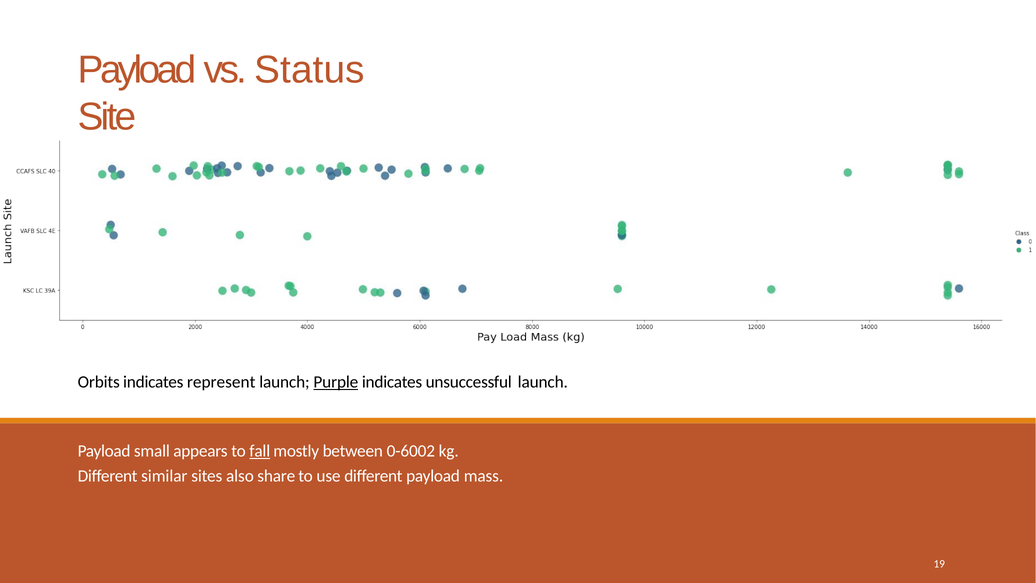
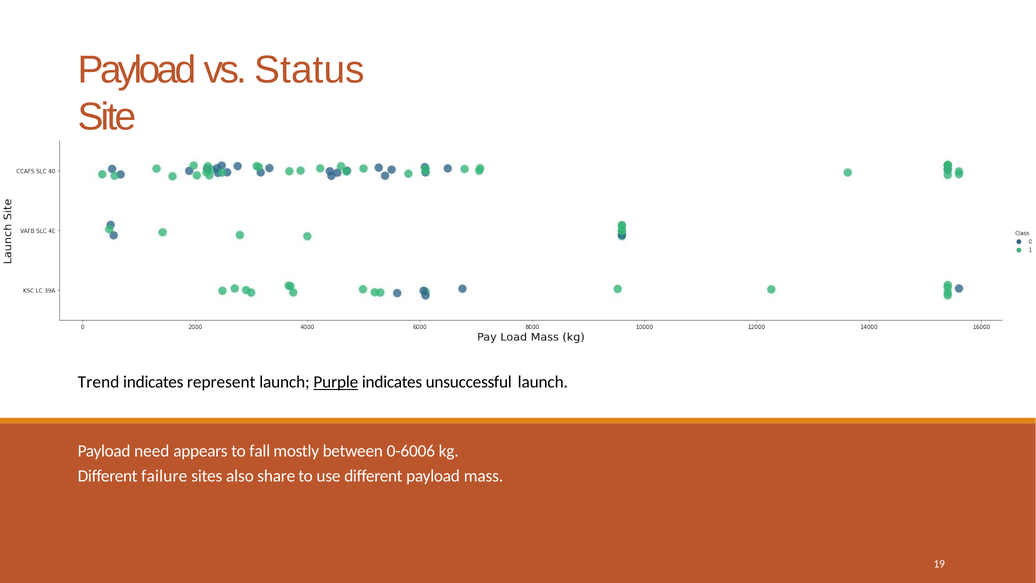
Orbits: Orbits -> Trend
small: small -> need
fall underline: present -> none
0-6002: 0-6002 -> 0-6006
similar: similar -> failure
